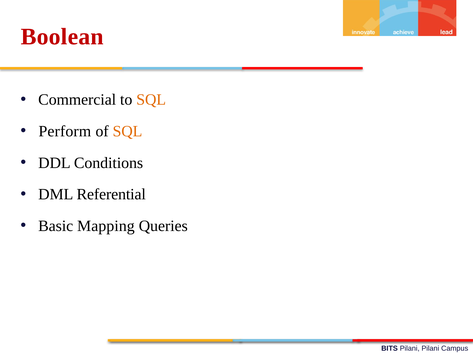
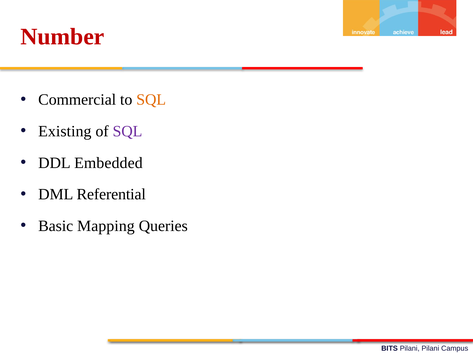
Boolean: Boolean -> Number
Perform: Perform -> Existing
SQL at (127, 131) colour: orange -> purple
Conditions: Conditions -> Embedded
